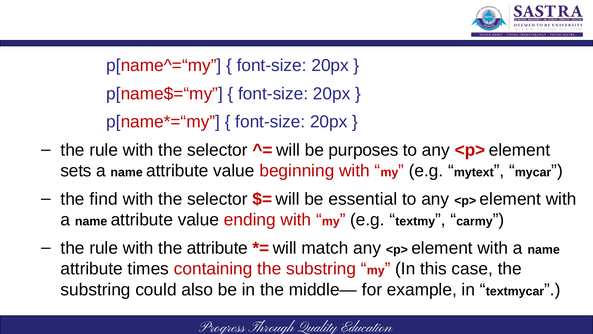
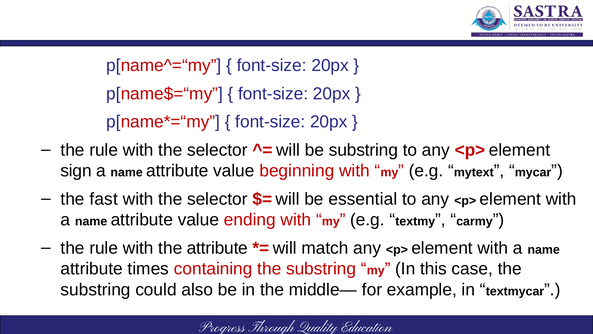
be purposes: purposes -> substring
sets: sets -> sign
find: find -> fast
